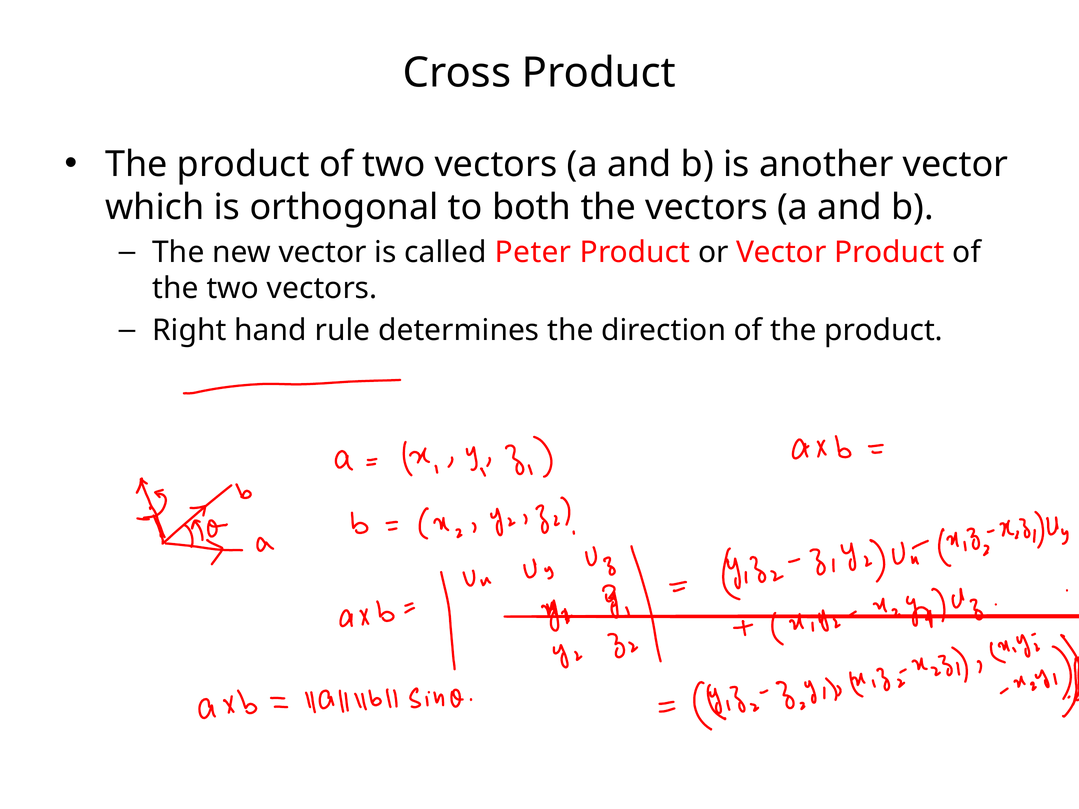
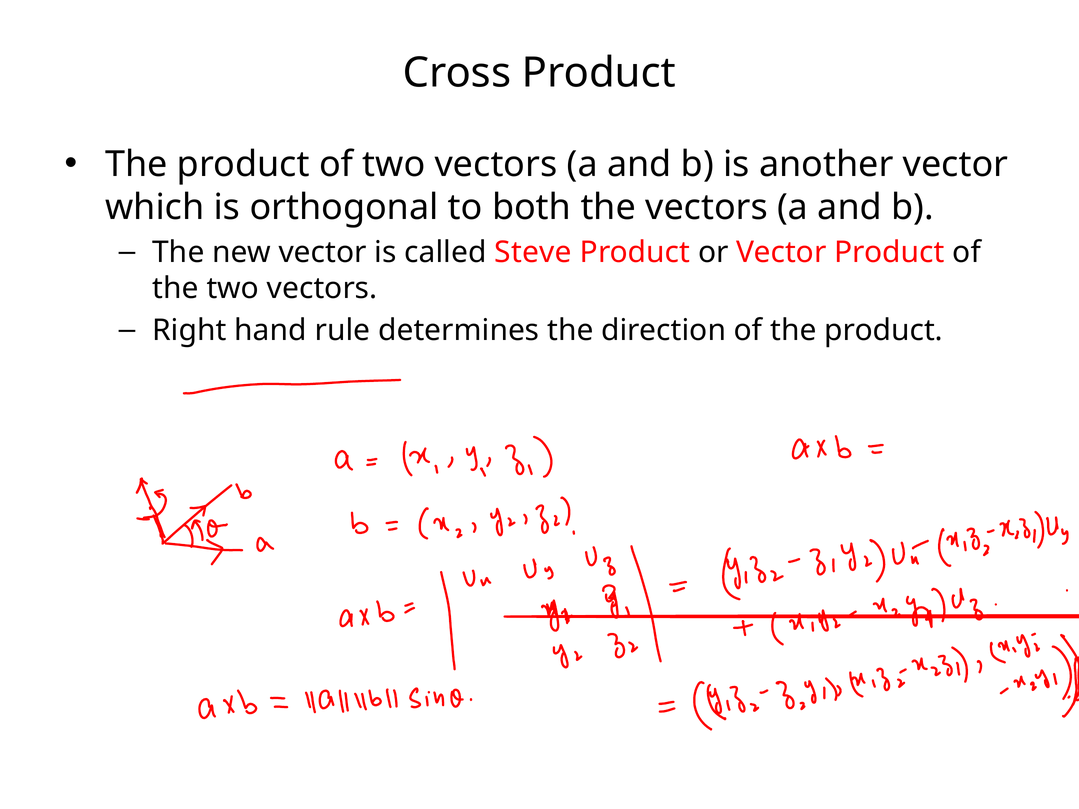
Peter: Peter -> Steve
